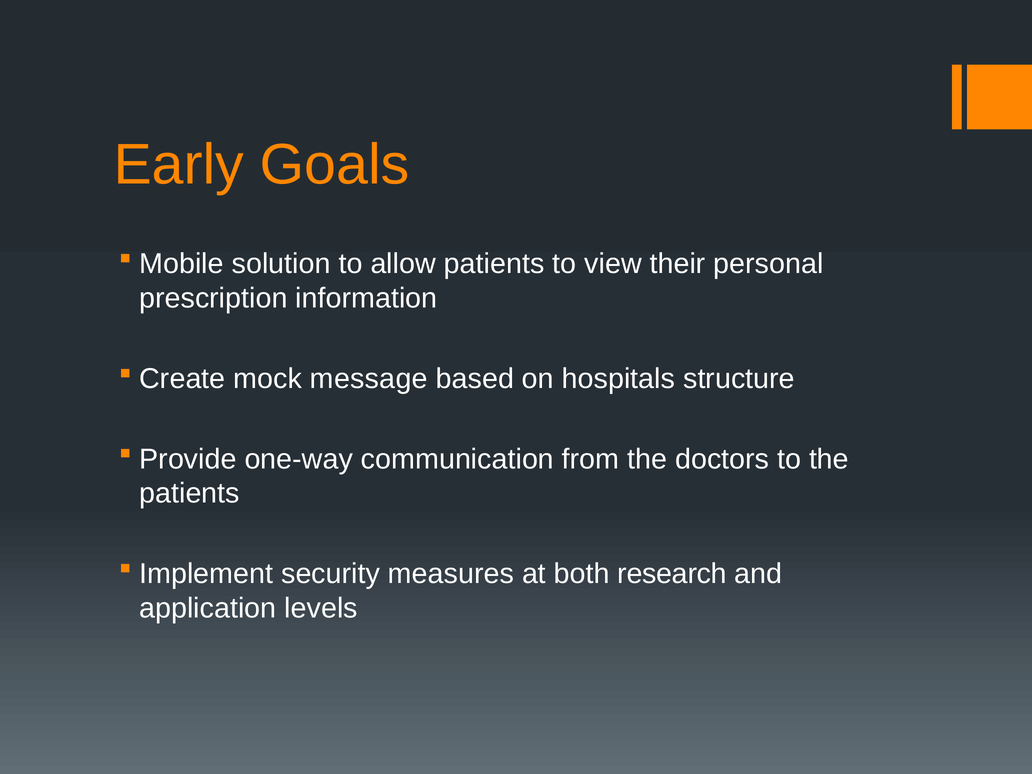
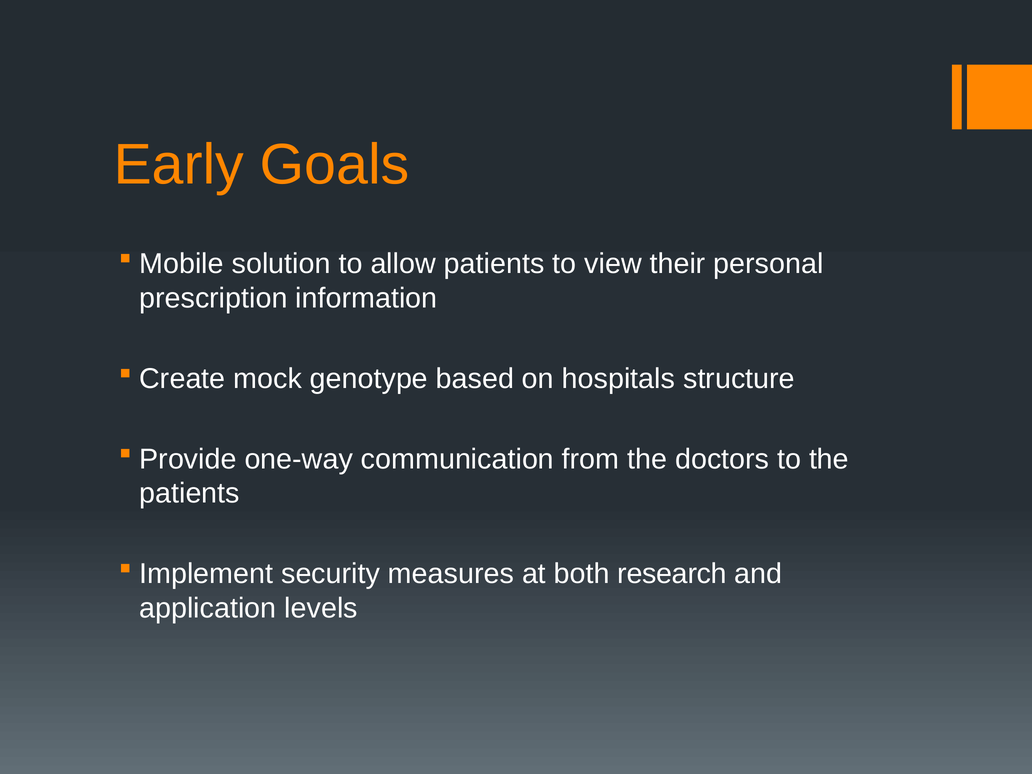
message: message -> genotype
